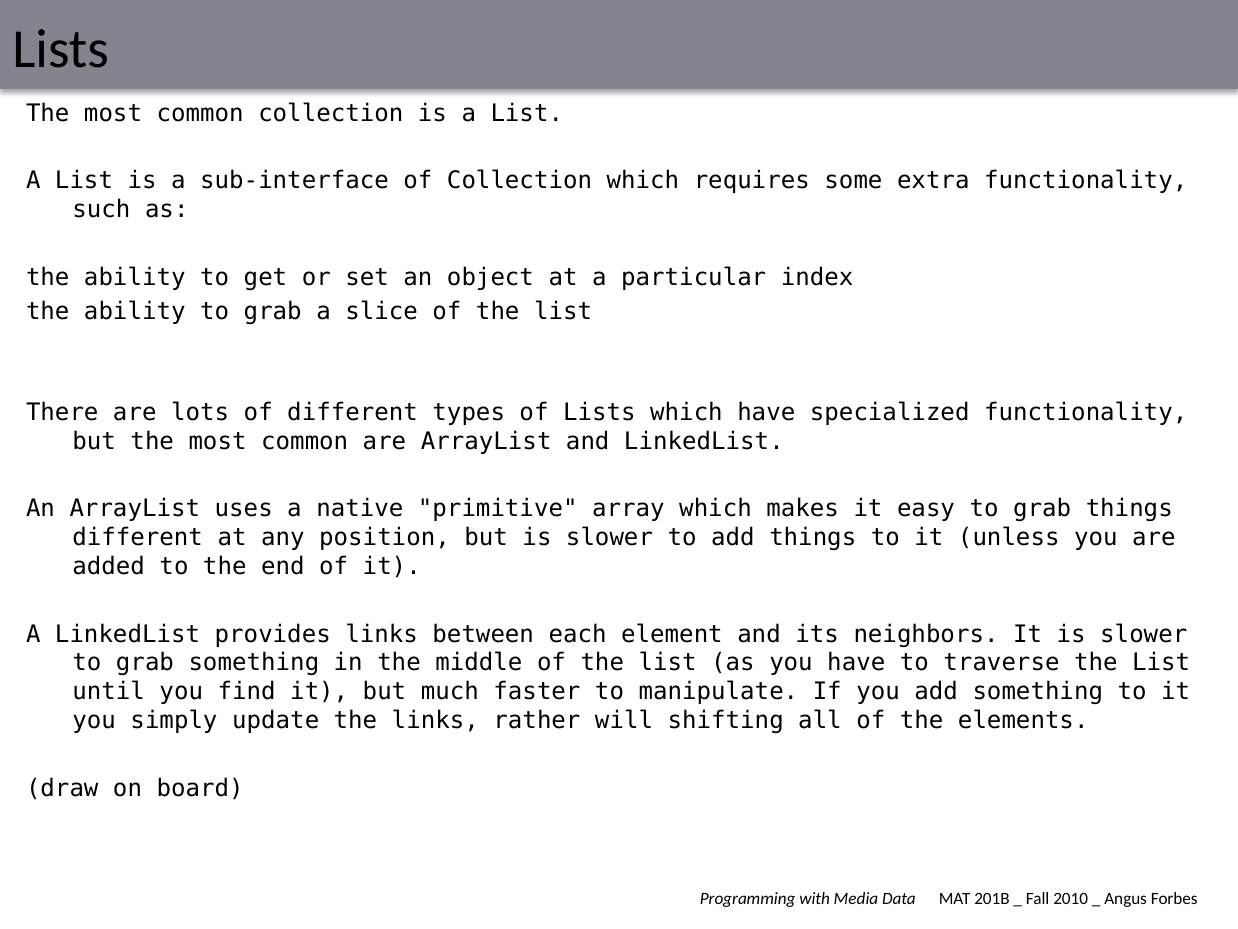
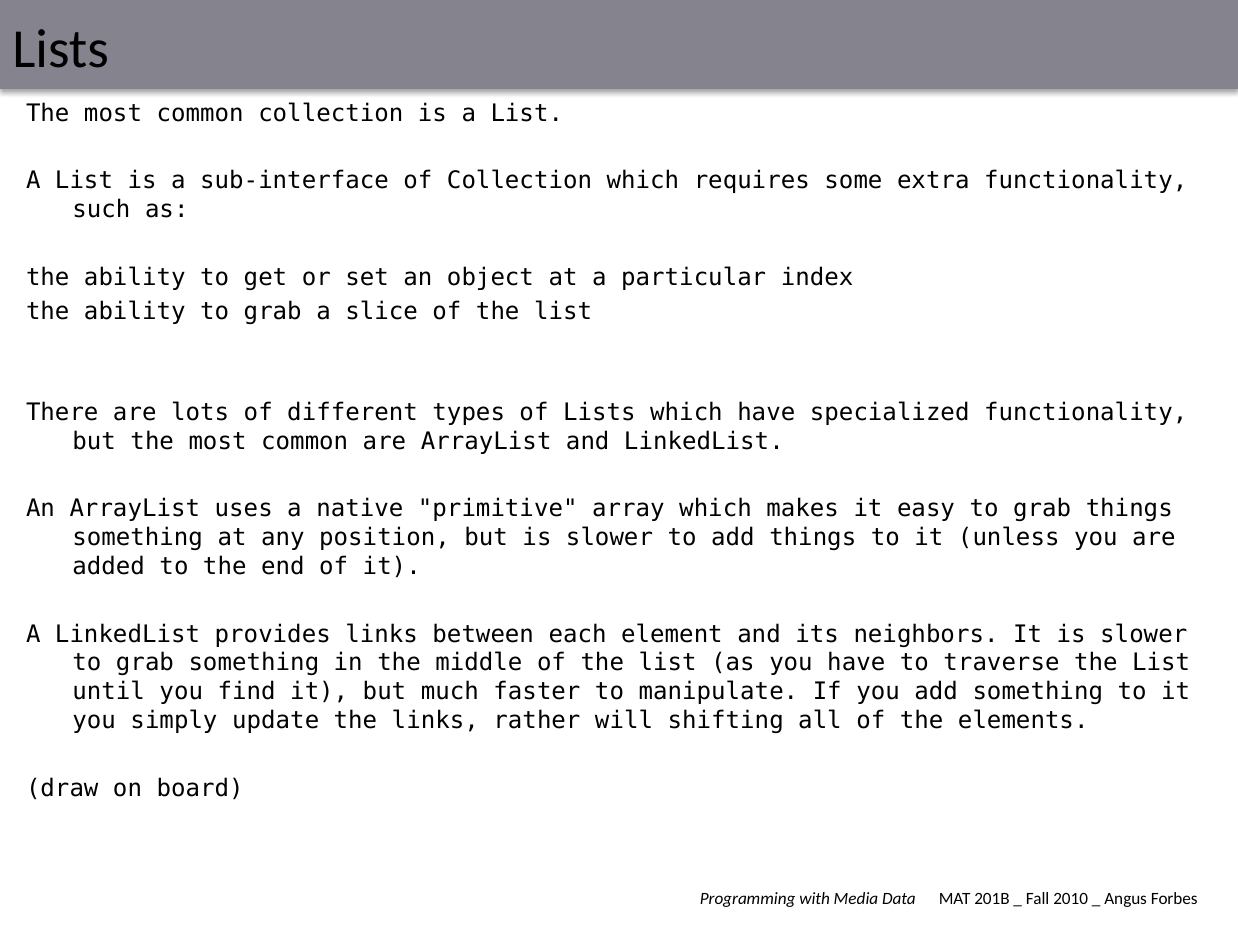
different at (138, 537): different -> something
